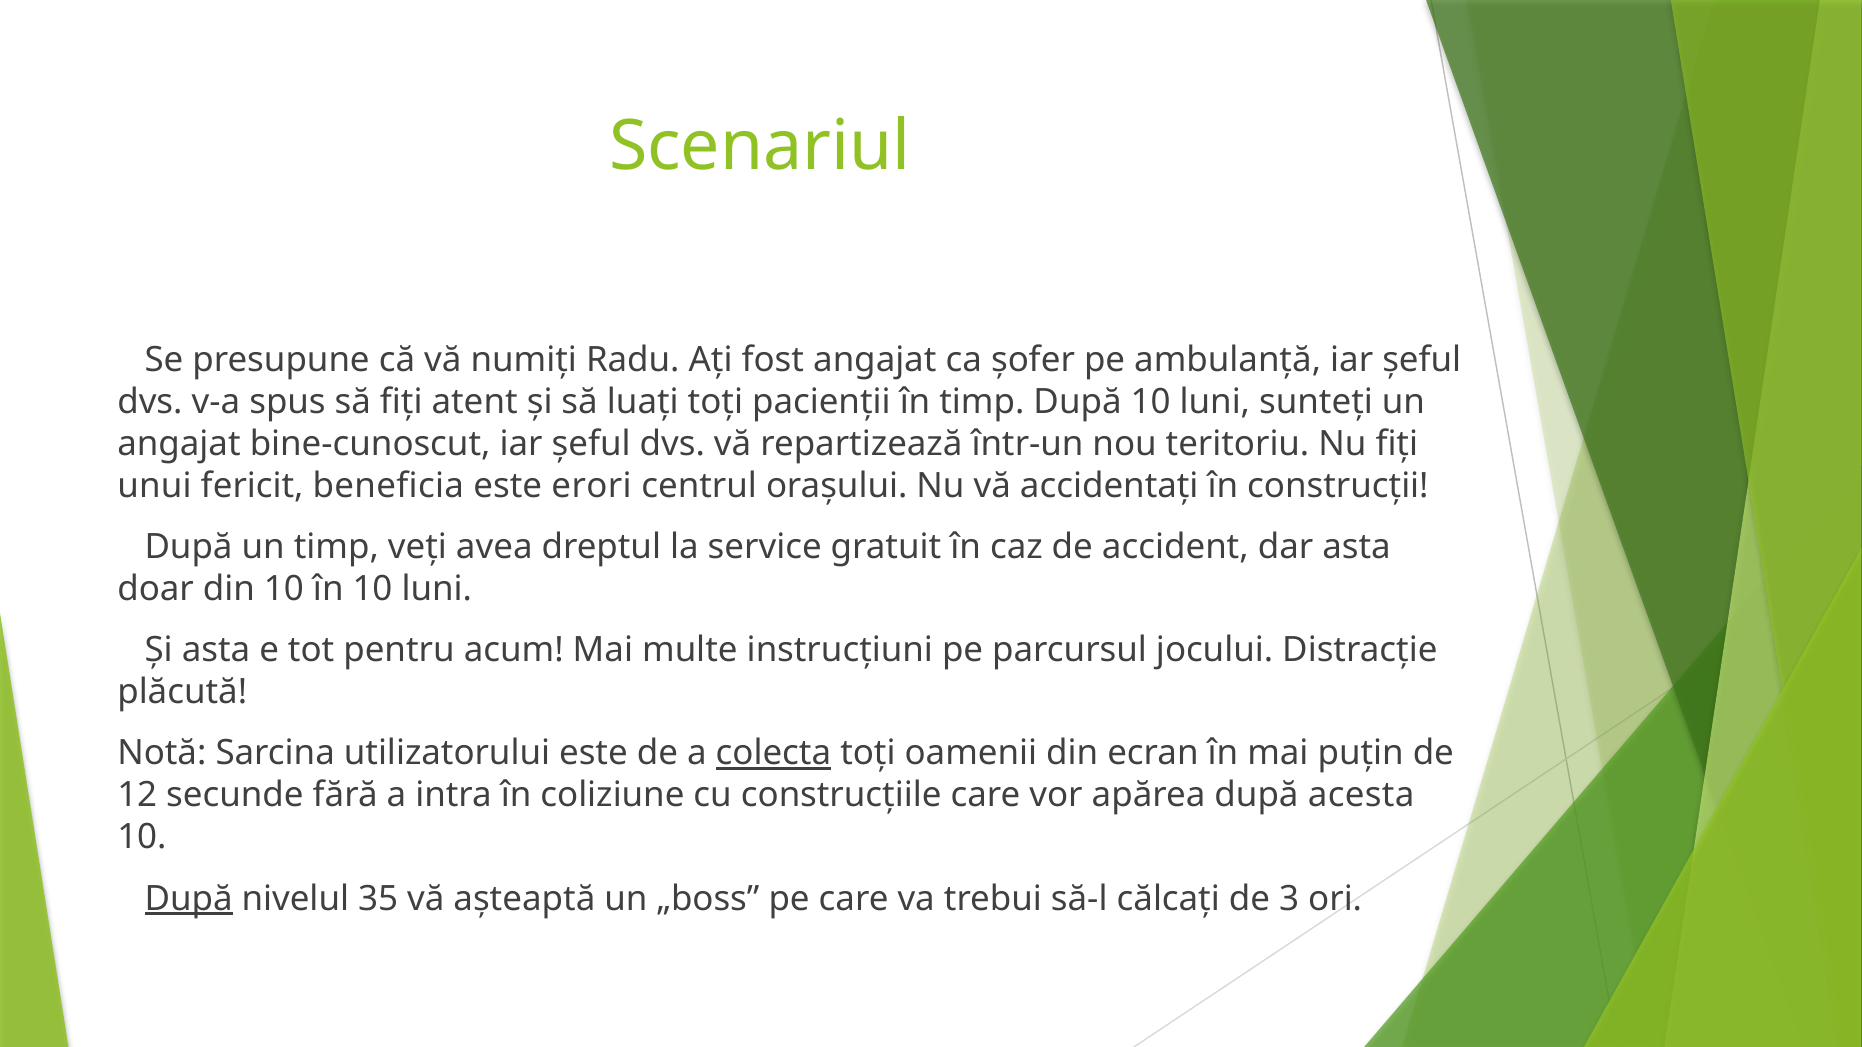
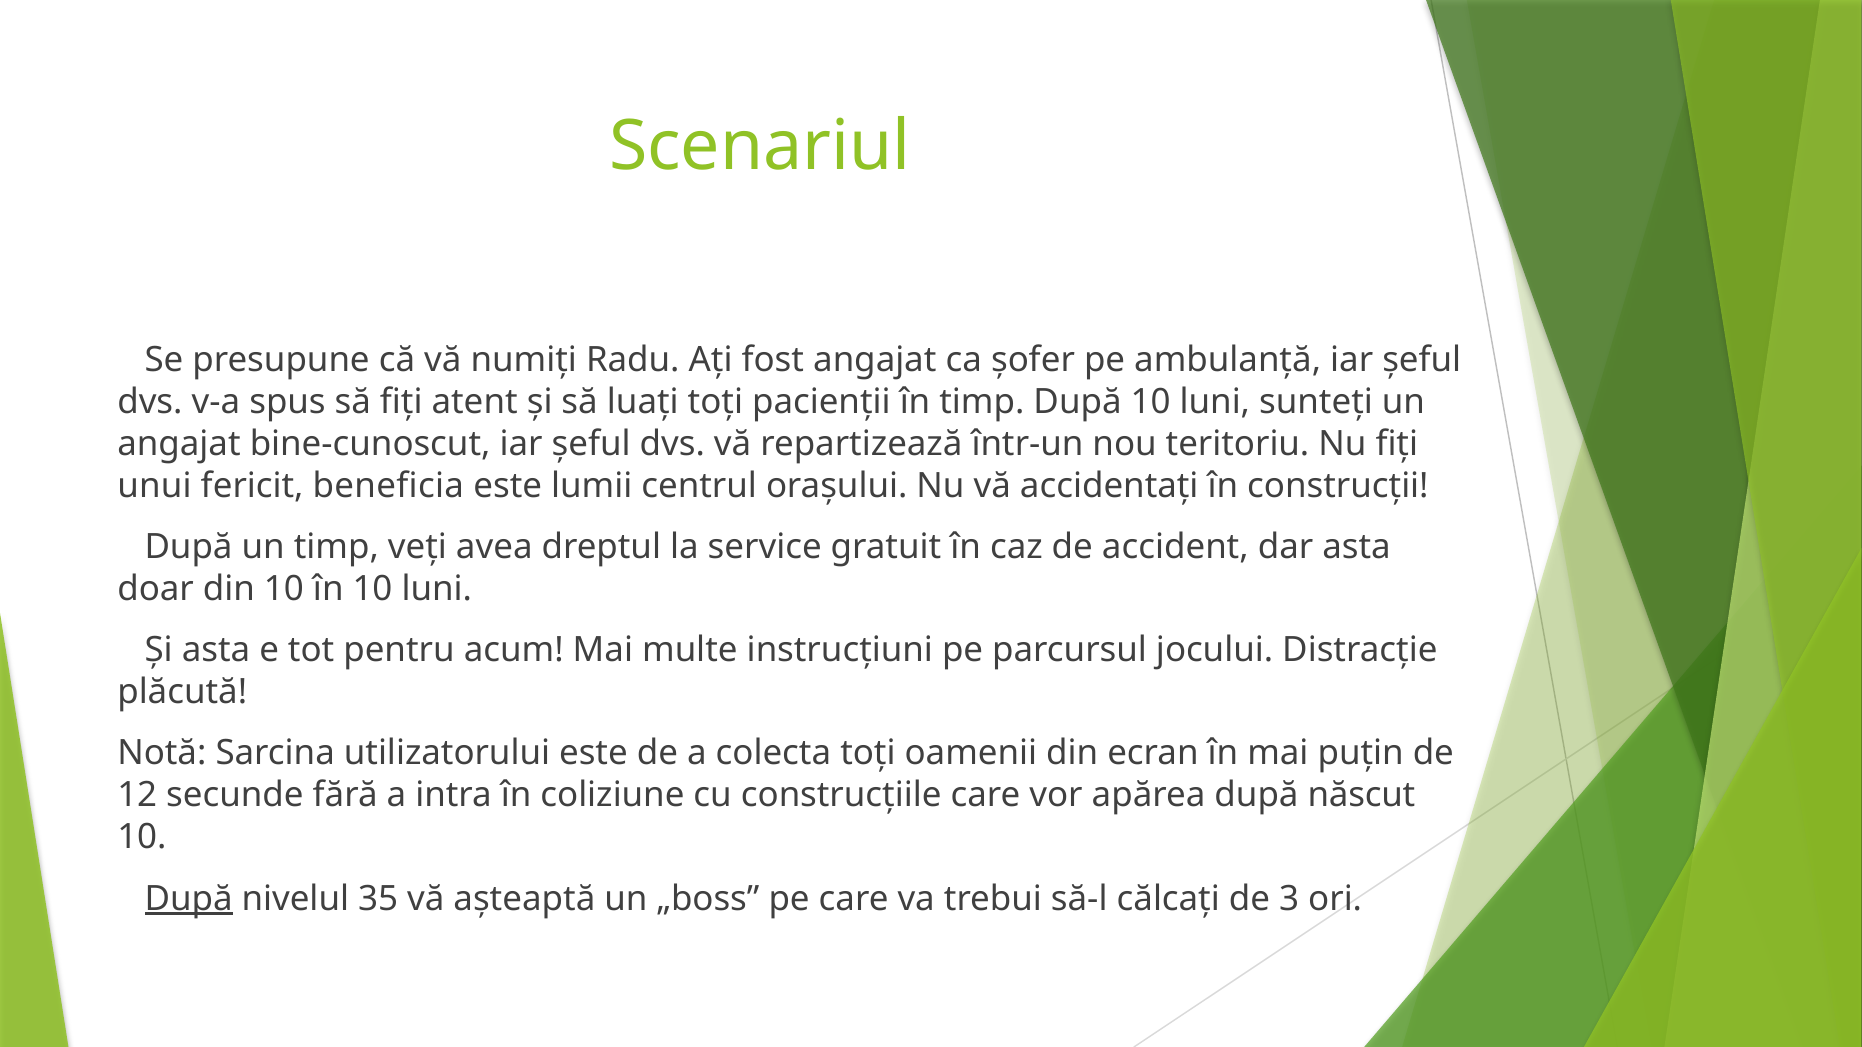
erori: erori -> lumii
colecta underline: present -> none
acesta: acesta -> născut
